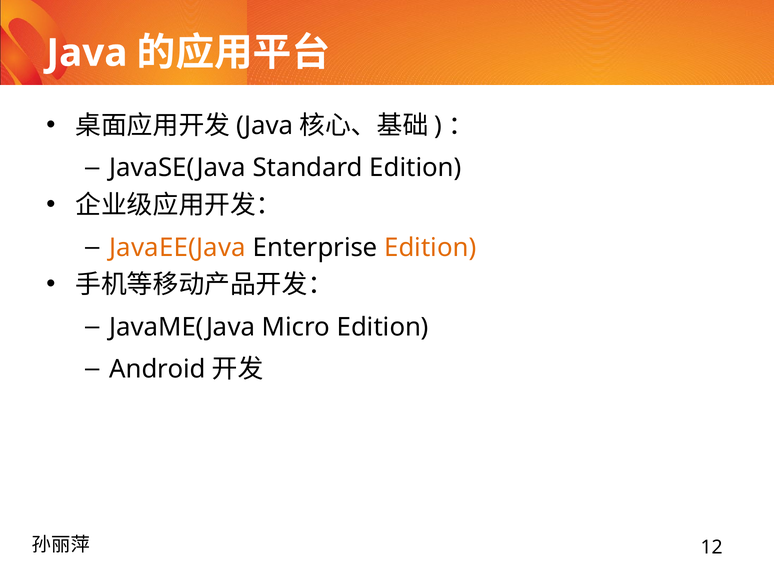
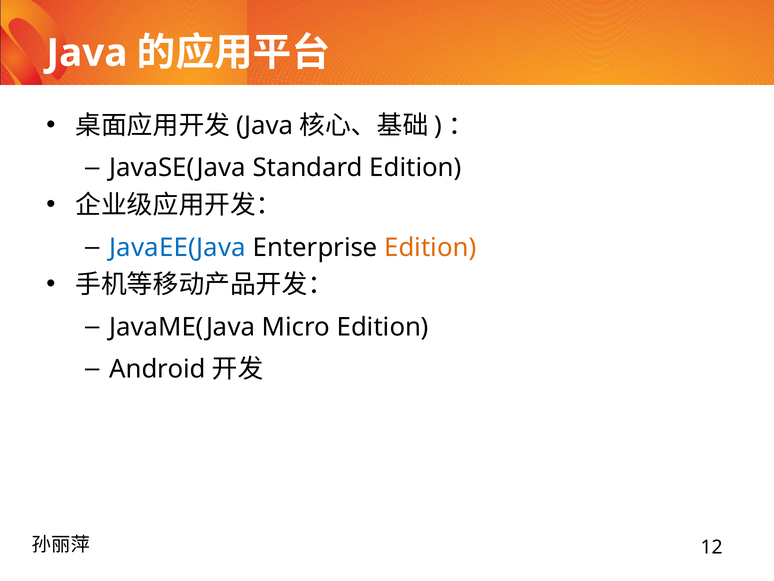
JavaEE(Java colour: orange -> blue
